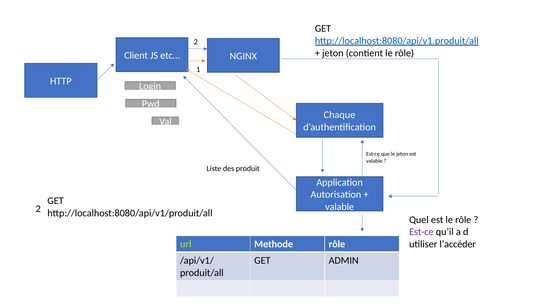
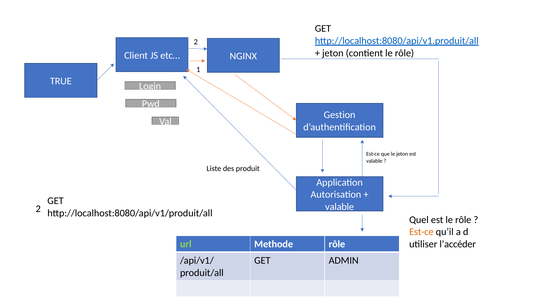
HTTP: HTTP -> TRUE
Chaque: Chaque -> Gestion
Est-ce at (421, 232) colour: purple -> orange
